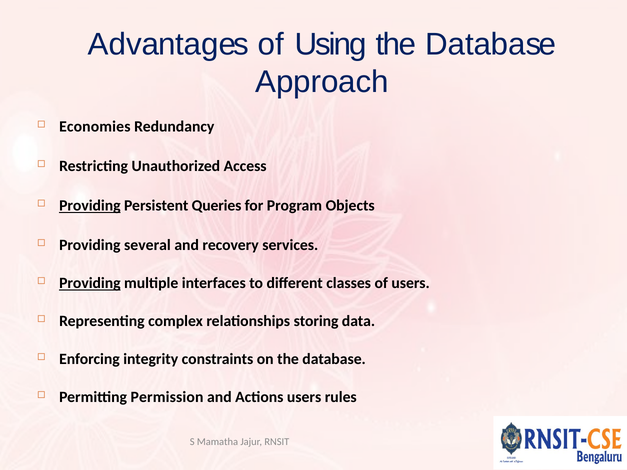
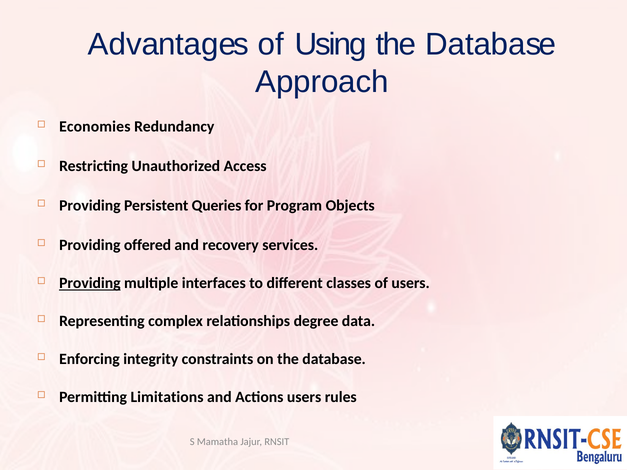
Providing at (90, 206) underline: present -> none
several: several -> offered
storing: storing -> degree
Permission: Permission -> Limitations
